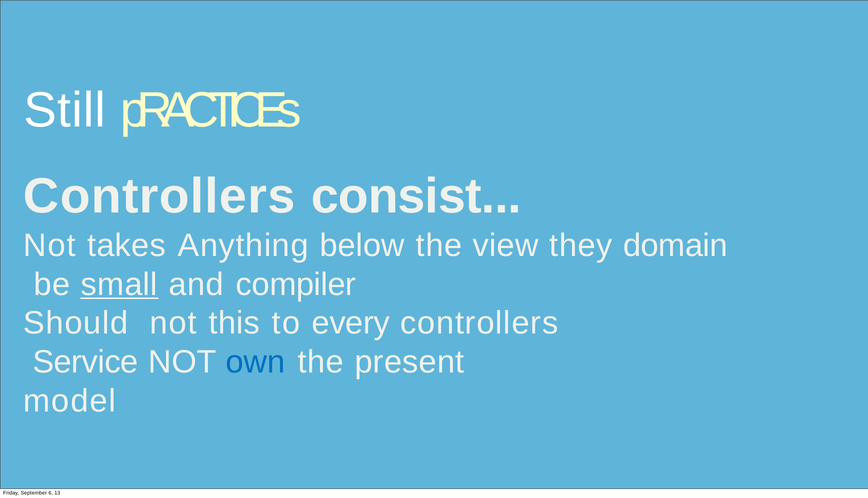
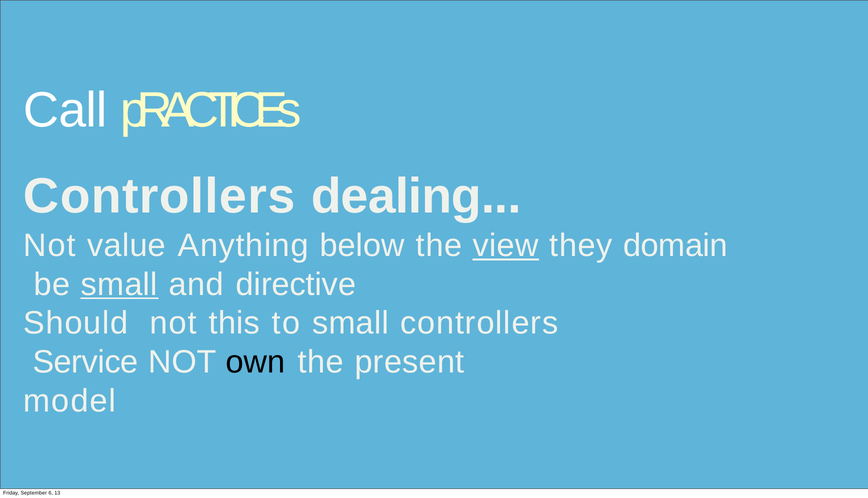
Still: Still -> Call
consist: consist -> dealing
takes: takes -> value
view underline: none -> present
compiler: compiler -> directive
to every: every -> small
own colour: blue -> black
